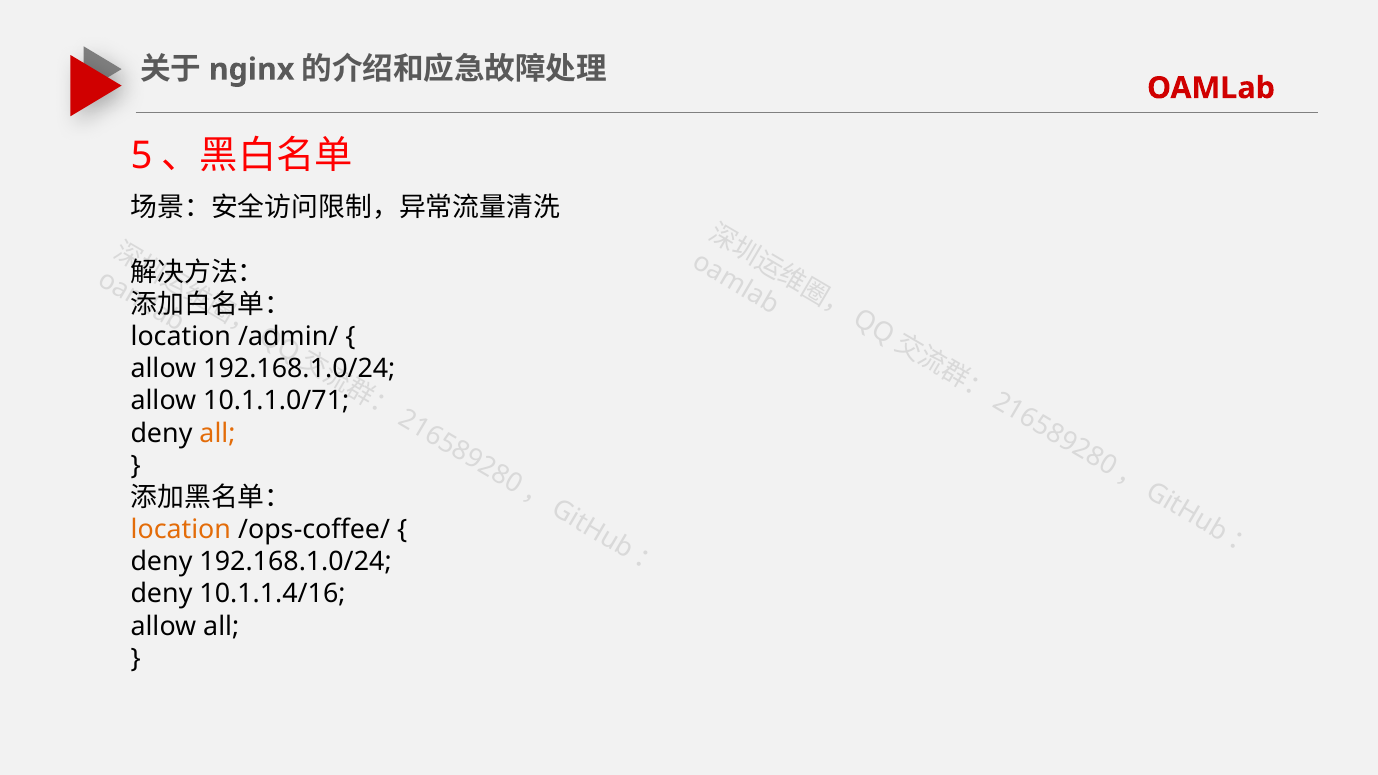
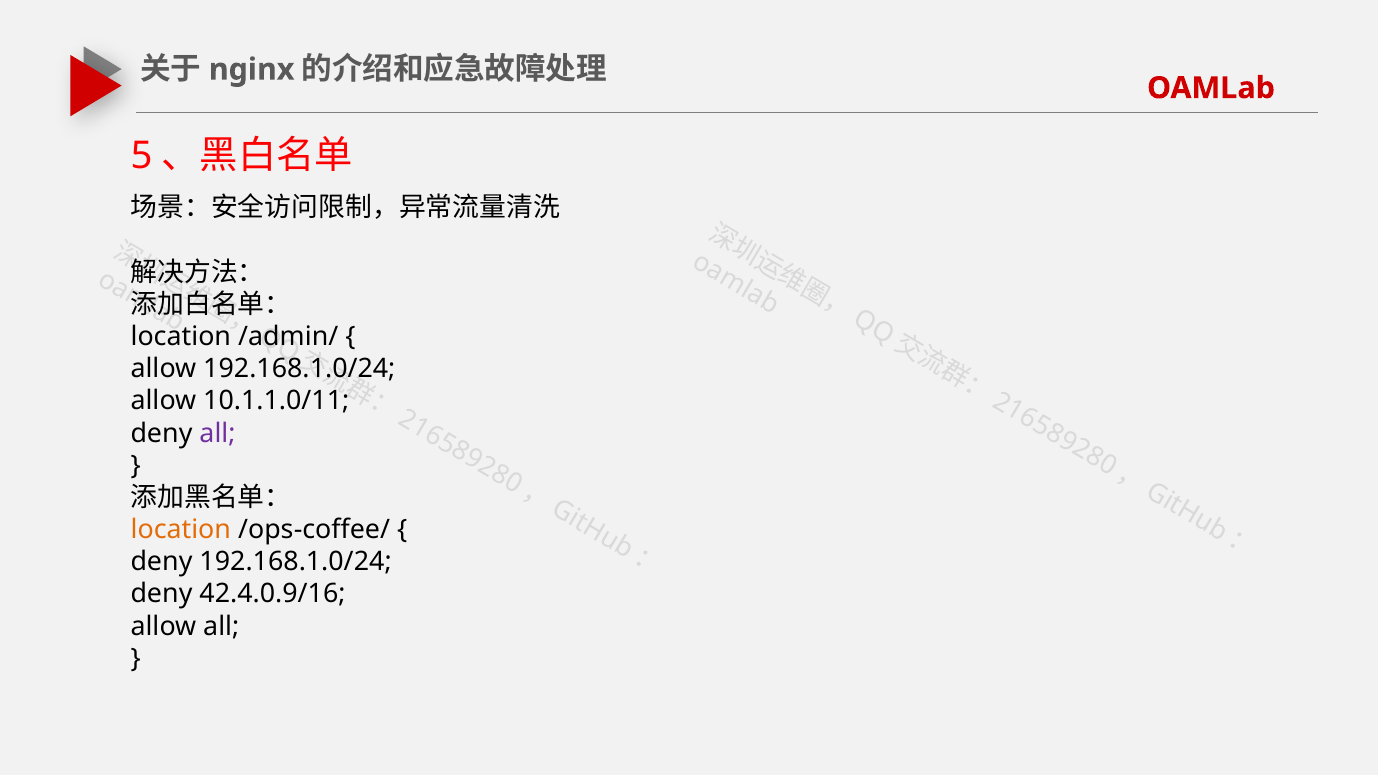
10.1.1.0/71: 10.1.1.0/71 -> 10.1.1.0/11
all at (217, 433) colour: orange -> purple
10.1.1.4/16: 10.1.1.4/16 -> 42.4.0.9/16
